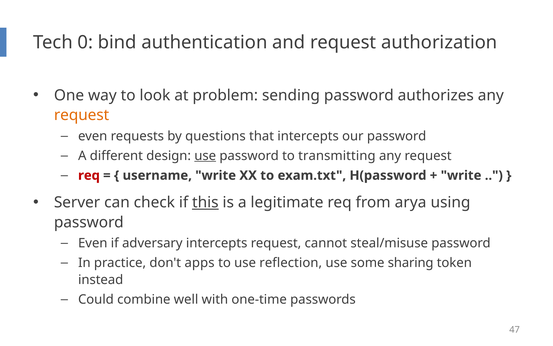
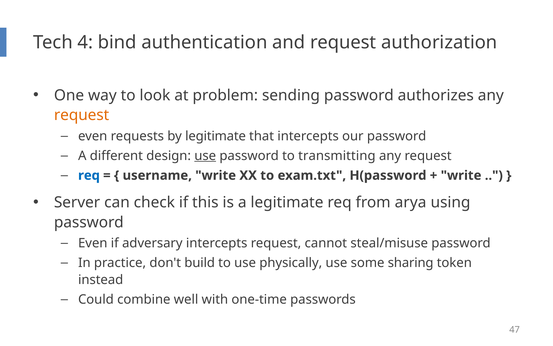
0: 0 -> 4
by questions: questions -> legitimate
req at (89, 175) colour: red -> blue
this underline: present -> none
apps: apps -> build
reflection: reflection -> physically
